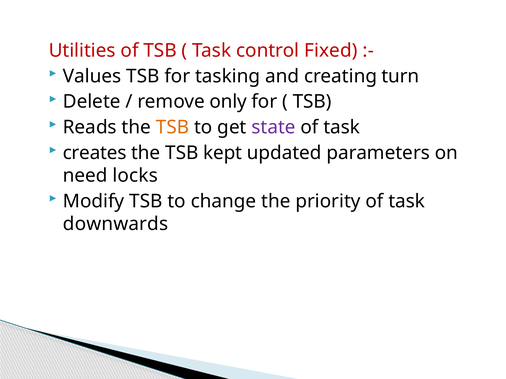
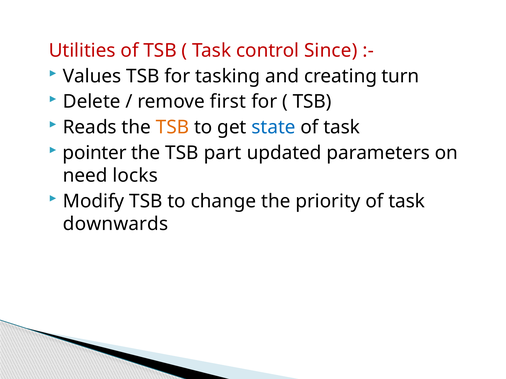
Fixed: Fixed -> Since
only: only -> first
state colour: purple -> blue
creates: creates -> pointer
kept: kept -> part
